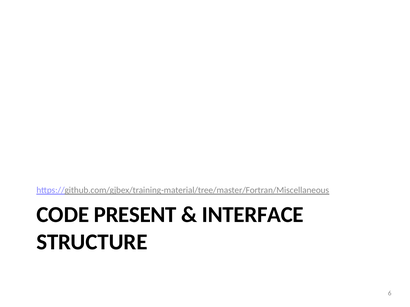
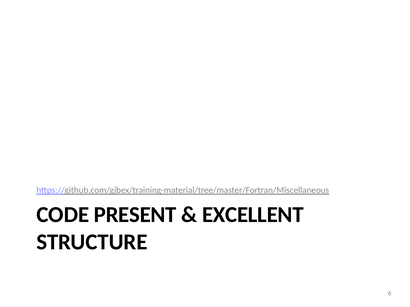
INTERFACE: INTERFACE -> EXCELLENT
